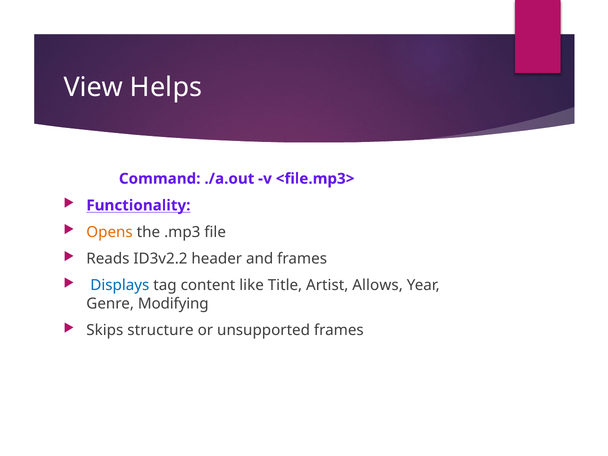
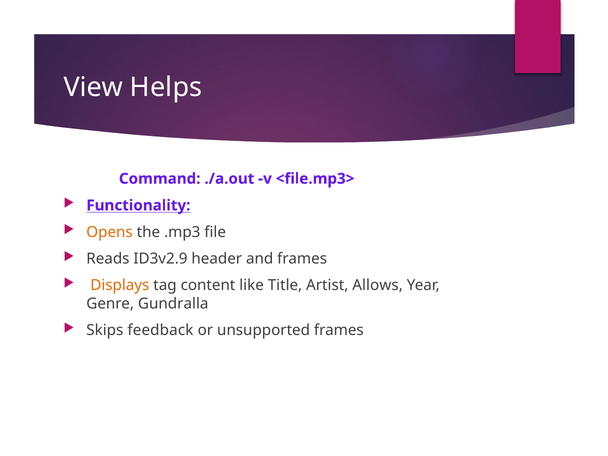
ID3v2.2: ID3v2.2 -> ID3v2.9
Displays colour: blue -> orange
Modifying: Modifying -> Gundralla
structure: structure -> feedback
